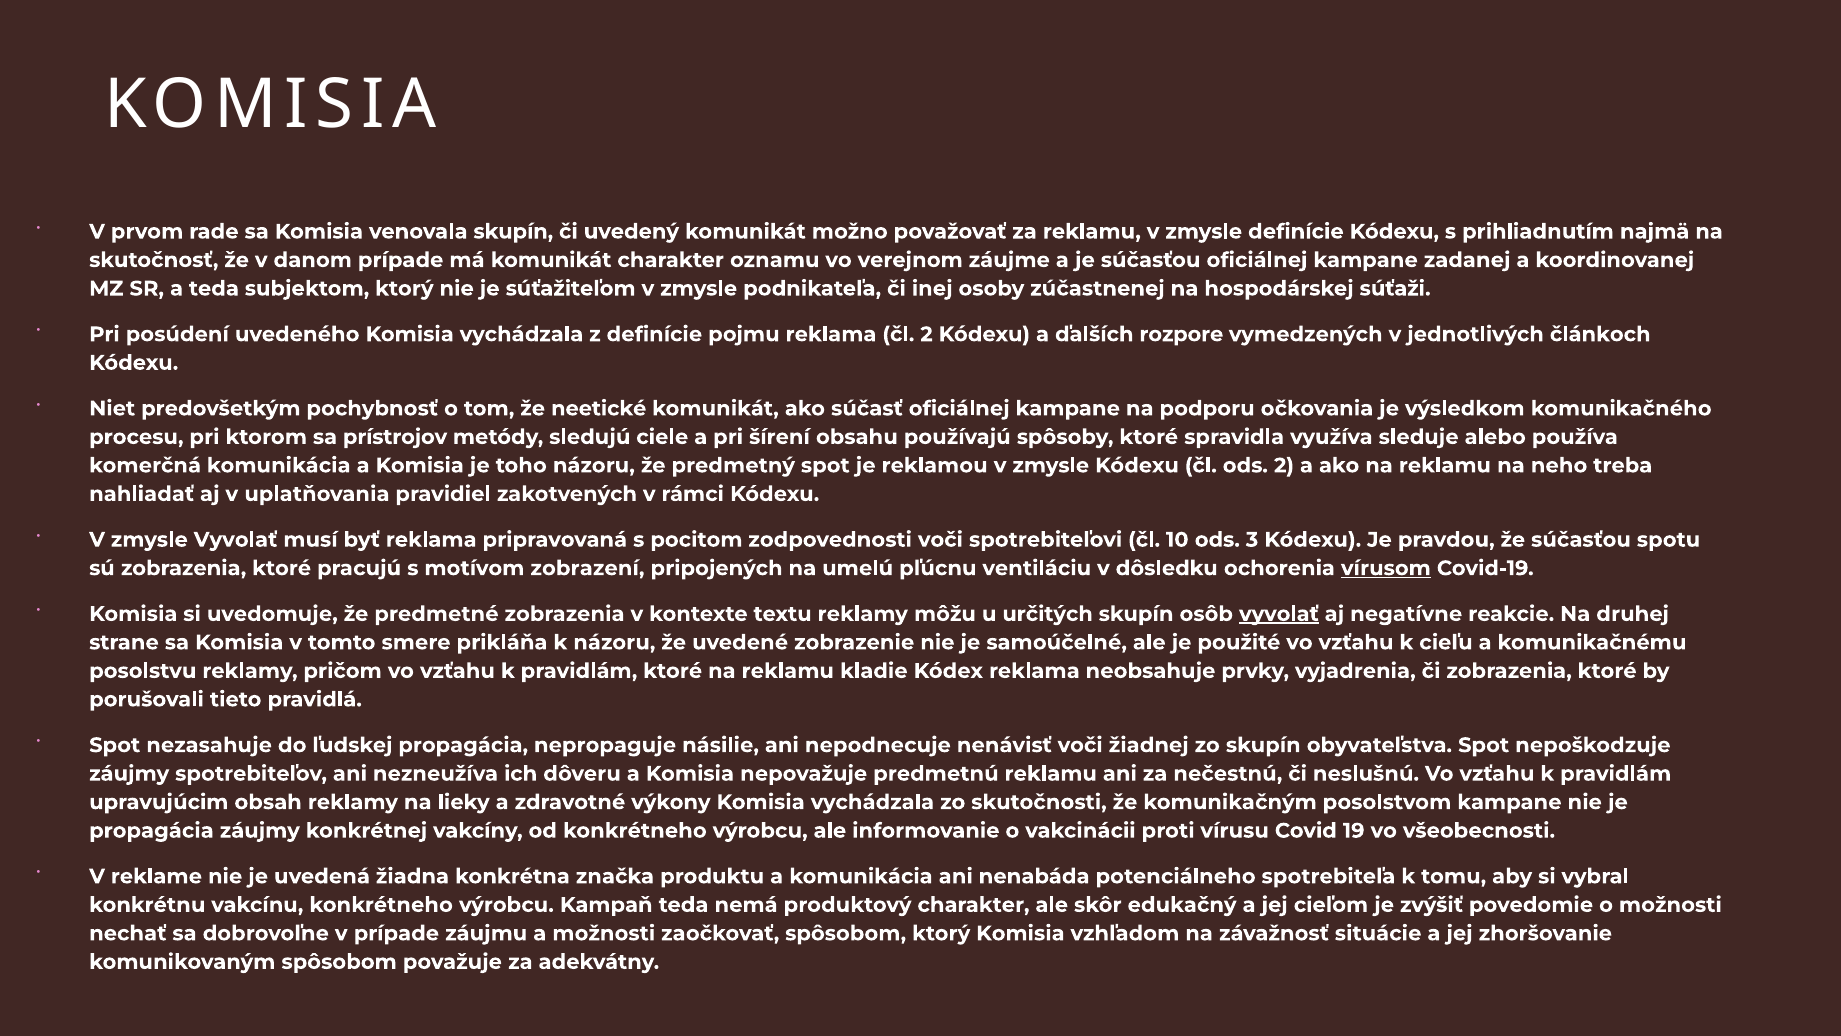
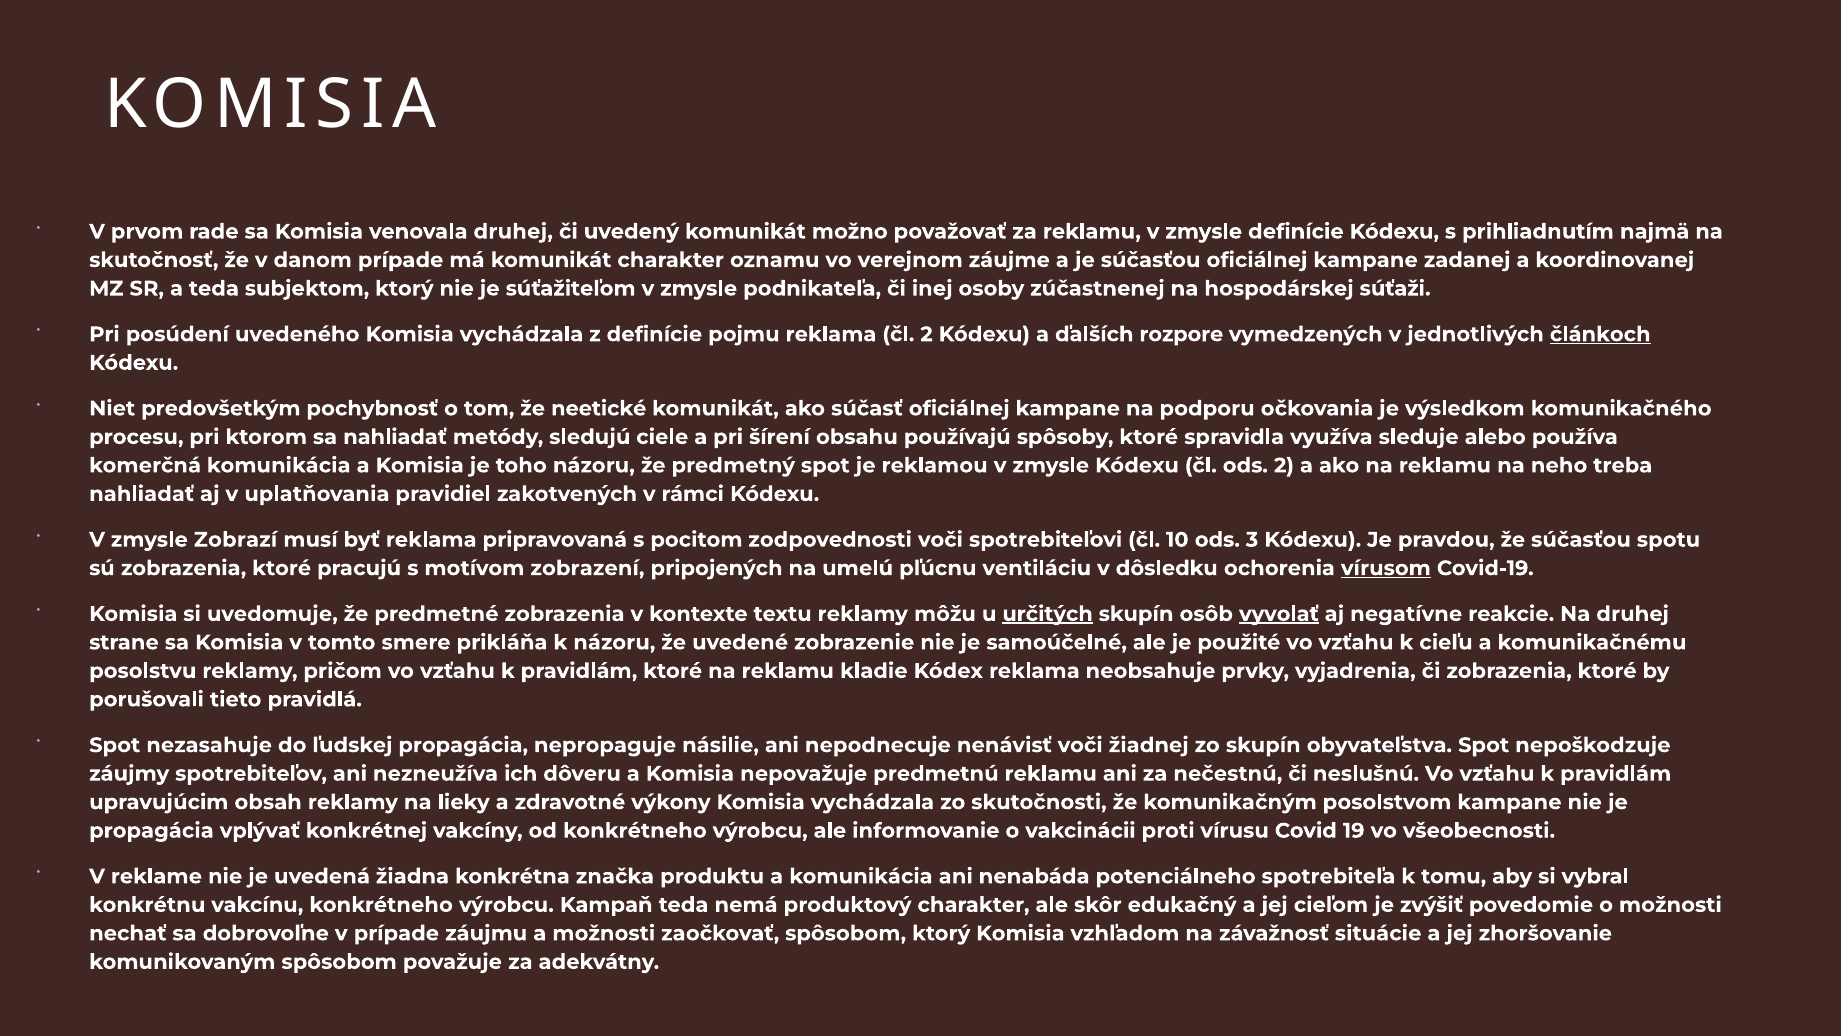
venovala skupín: skupín -> druhej
článkoch underline: none -> present
sa prístrojov: prístrojov -> nahliadať
zmysle Vyvolať: Vyvolať -> Zobrazí
určitých underline: none -> present
propagácia záujmy: záujmy -> vplývať
